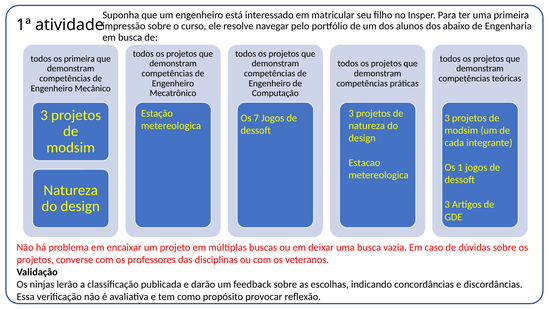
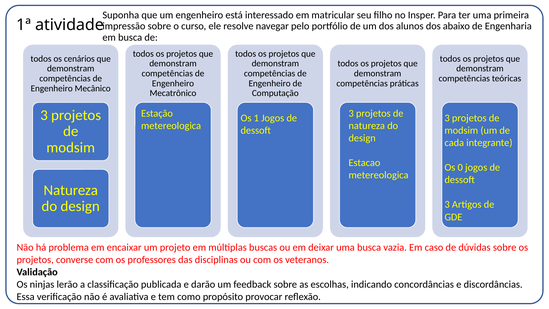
os primeira: primeira -> cenários
7: 7 -> 1
1: 1 -> 0
